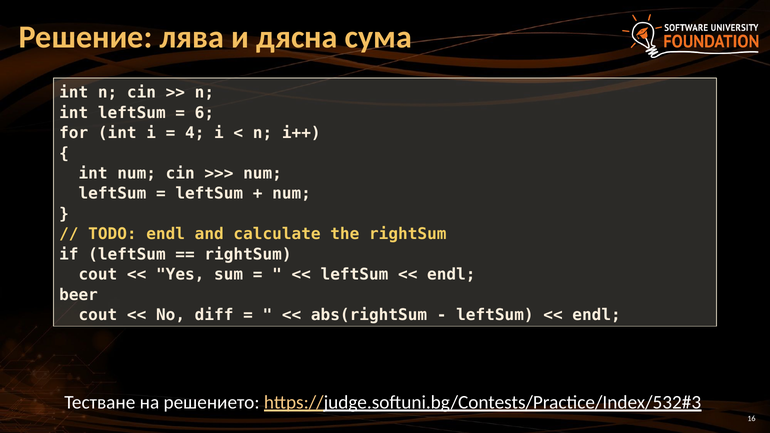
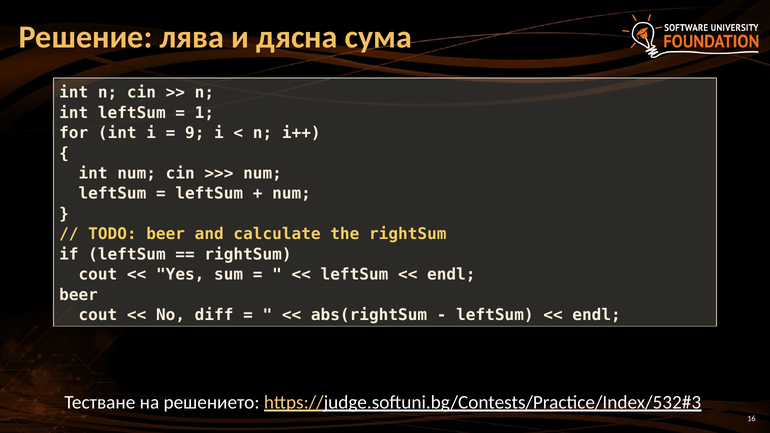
6: 6 -> 1
4: 4 -> 9
TODO endl: endl -> beer
